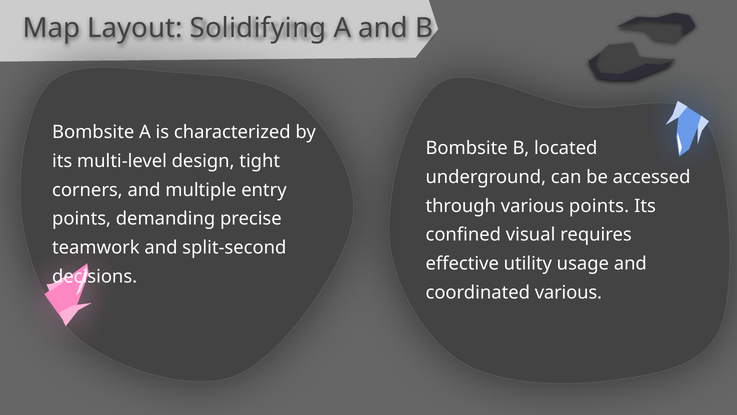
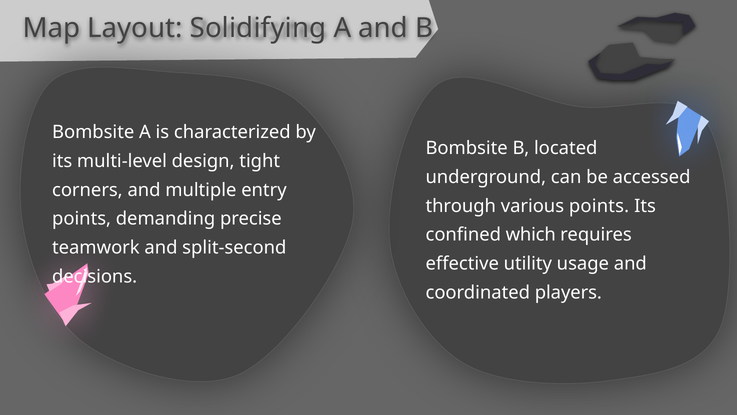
visual: visual -> which
coordinated various: various -> players
